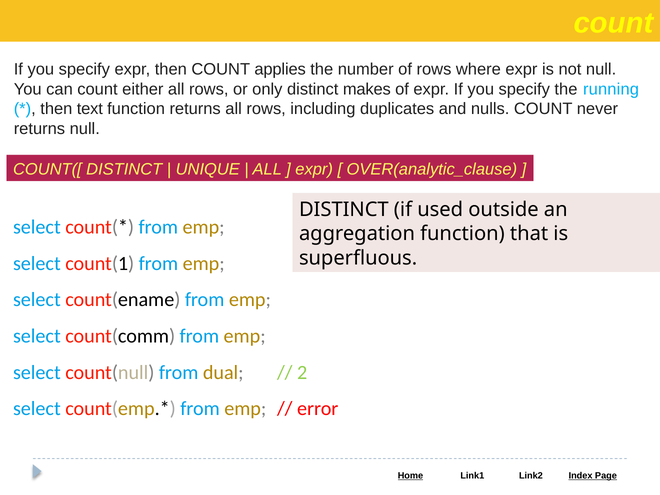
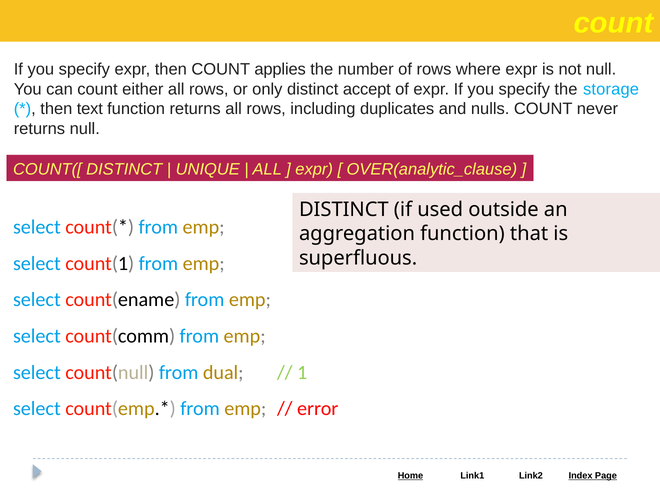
makes: makes -> accept
running: running -> storage
2: 2 -> 1
